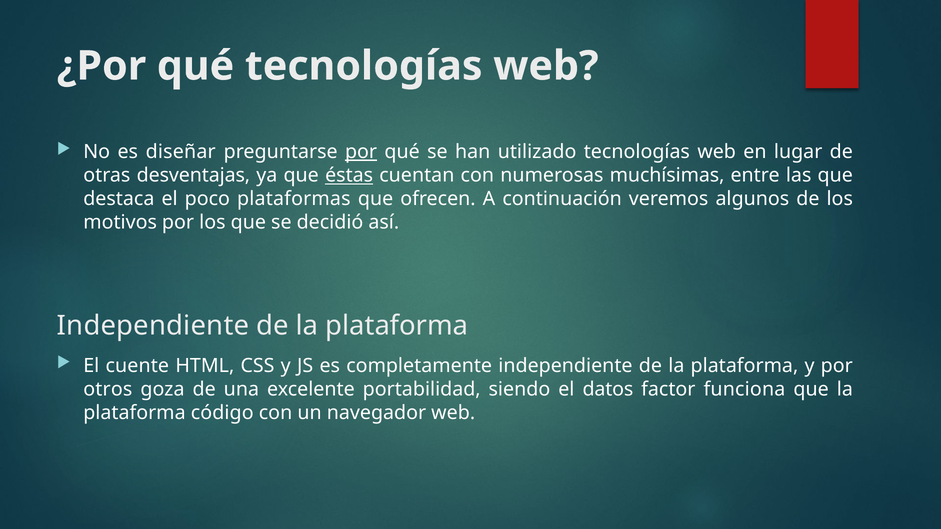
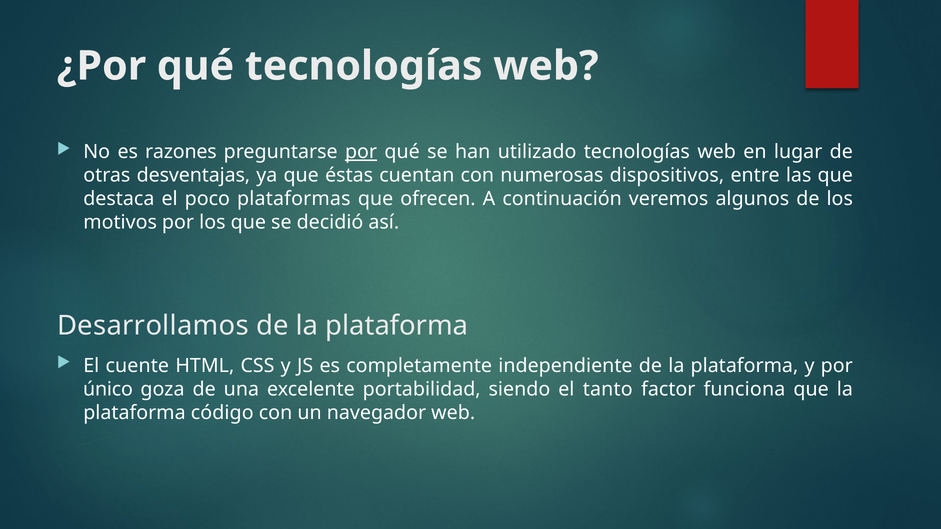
diseñar: diseñar -> razones
éstas underline: present -> none
muchísimas: muchísimas -> dispositivos
Independiente at (153, 326): Independiente -> Desarrollamos
otros: otros -> único
datos: datos -> tanto
